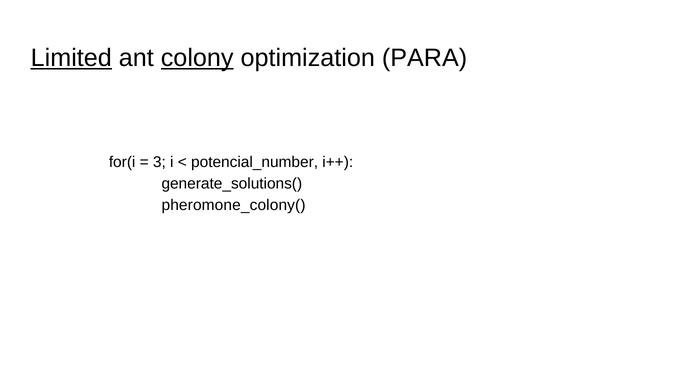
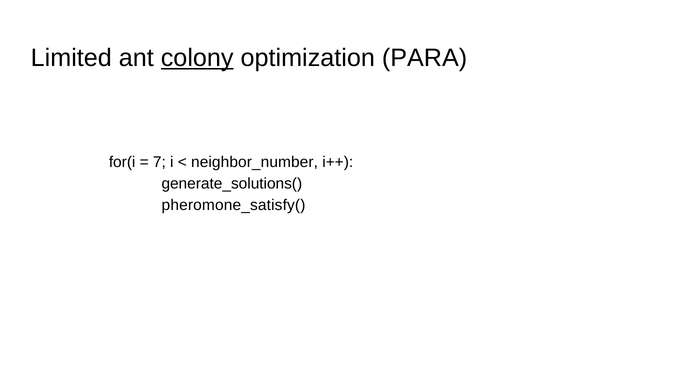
Limited underline: present -> none
3: 3 -> 7
potencial_number: potencial_number -> neighbor_number
pheromone_colony(: pheromone_colony( -> pheromone_satisfy(
